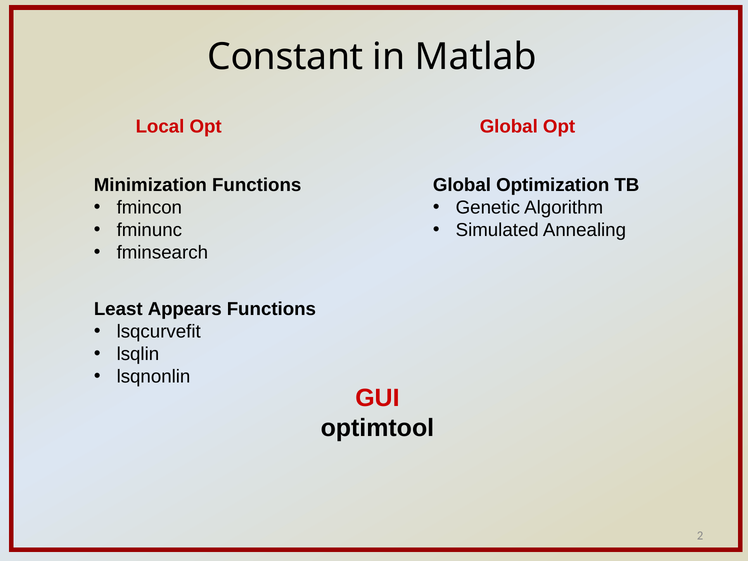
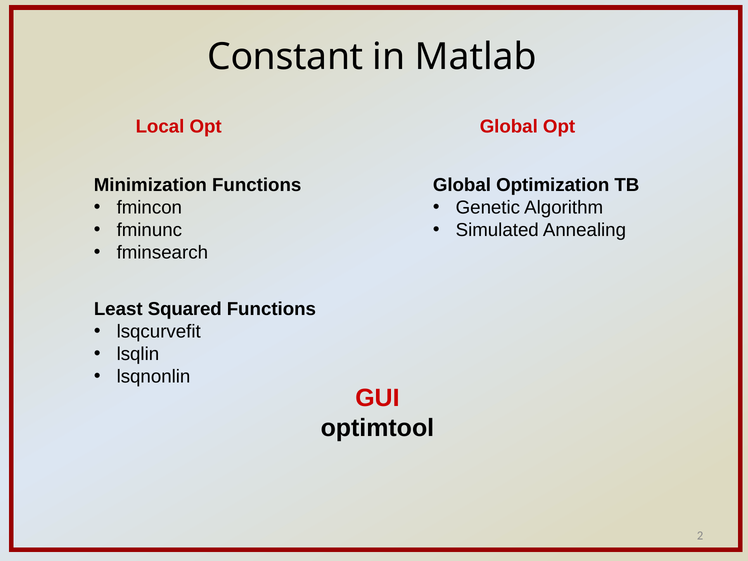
Appears: Appears -> Squared
